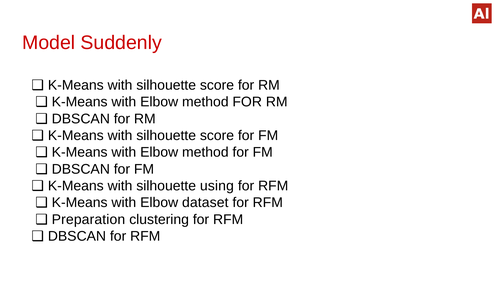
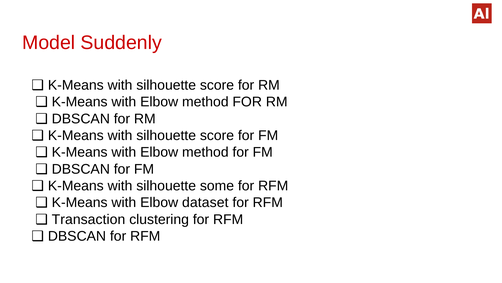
using: using -> some
Preparation: Preparation -> Transaction
